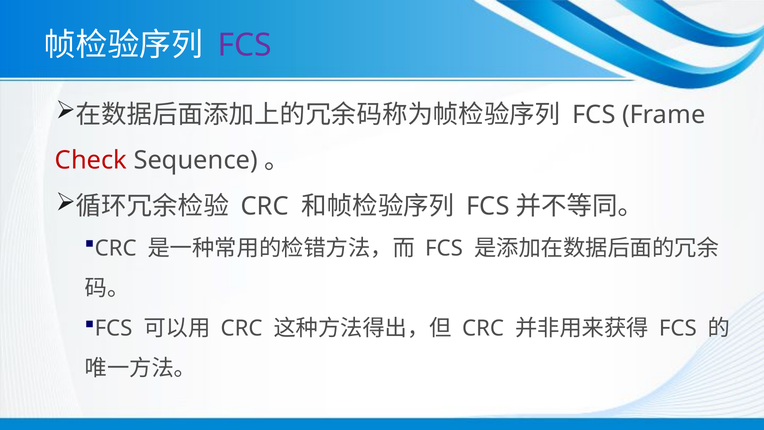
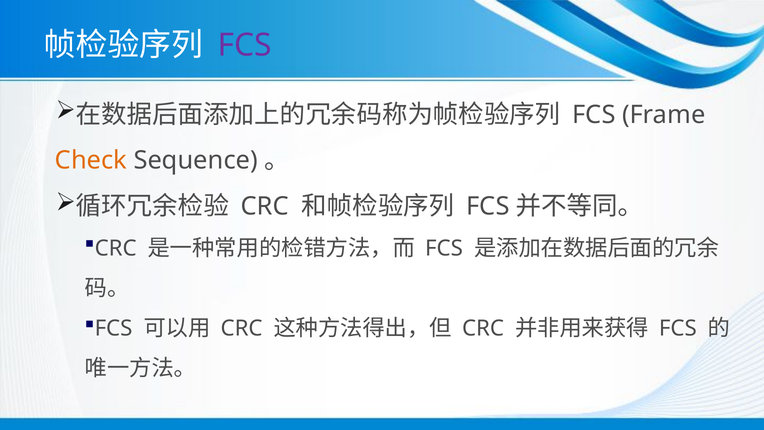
Check colour: red -> orange
